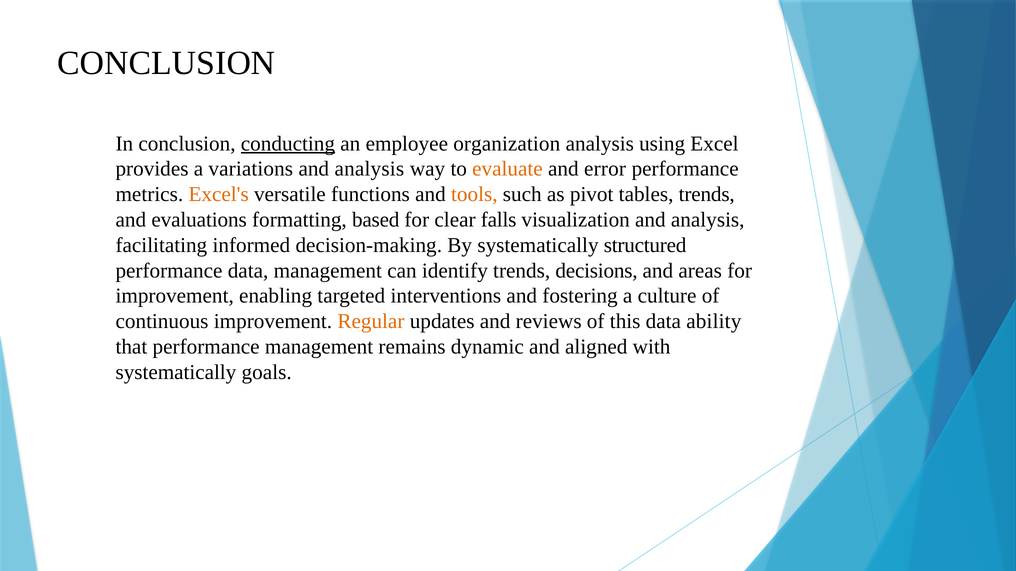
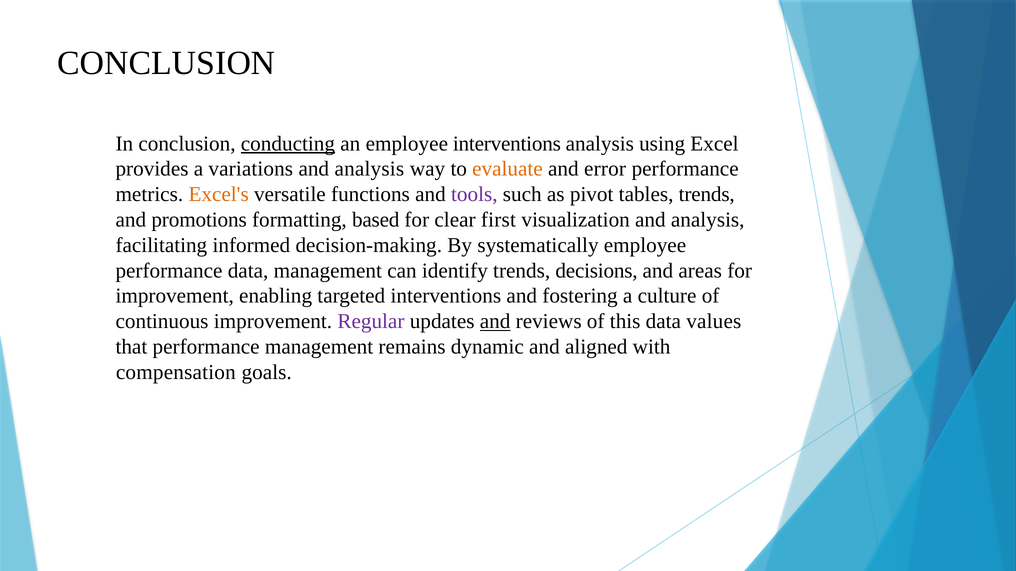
employee organization: organization -> interventions
tools colour: orange -> purple
evaluations: evaluations -> promotions
falls: falls -> first
systematically structured: structured -> employee
Regular colour: orange -> purple
and at (495, 322) underline: none -> present
ability: ability -> values
systematically at (176, 372): systematically -> compensation
